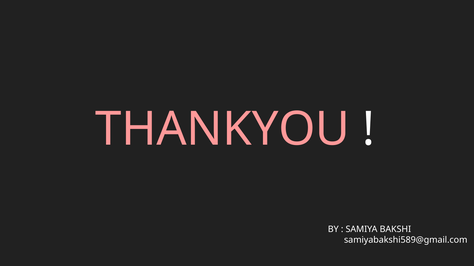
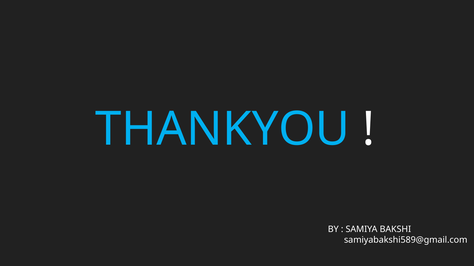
THANKYOU colour: pink -> light blue
